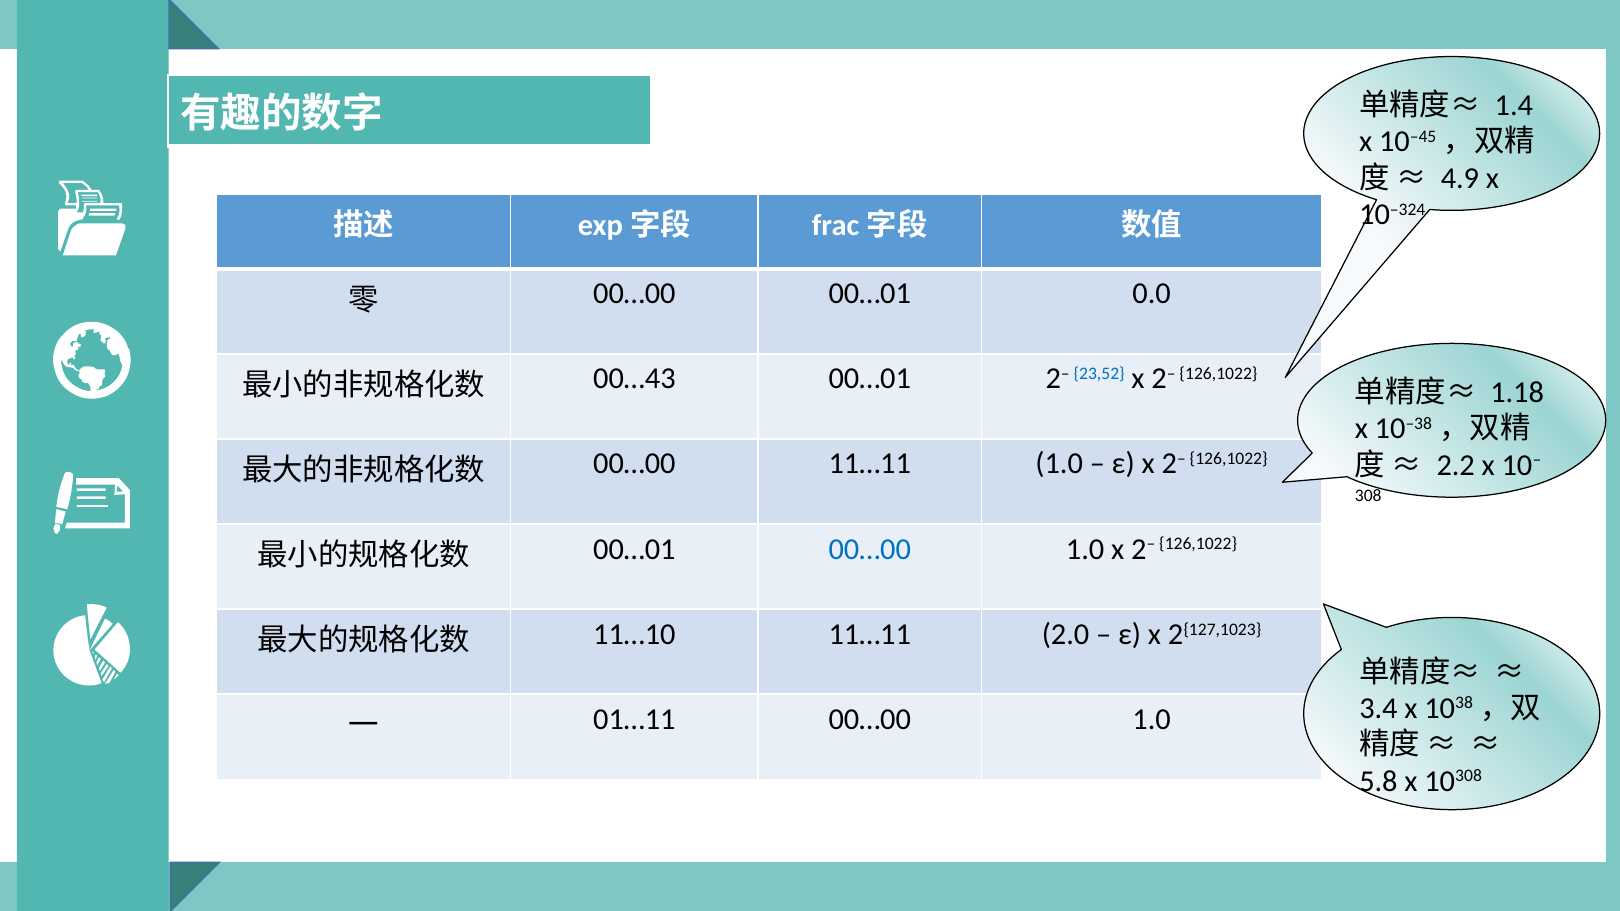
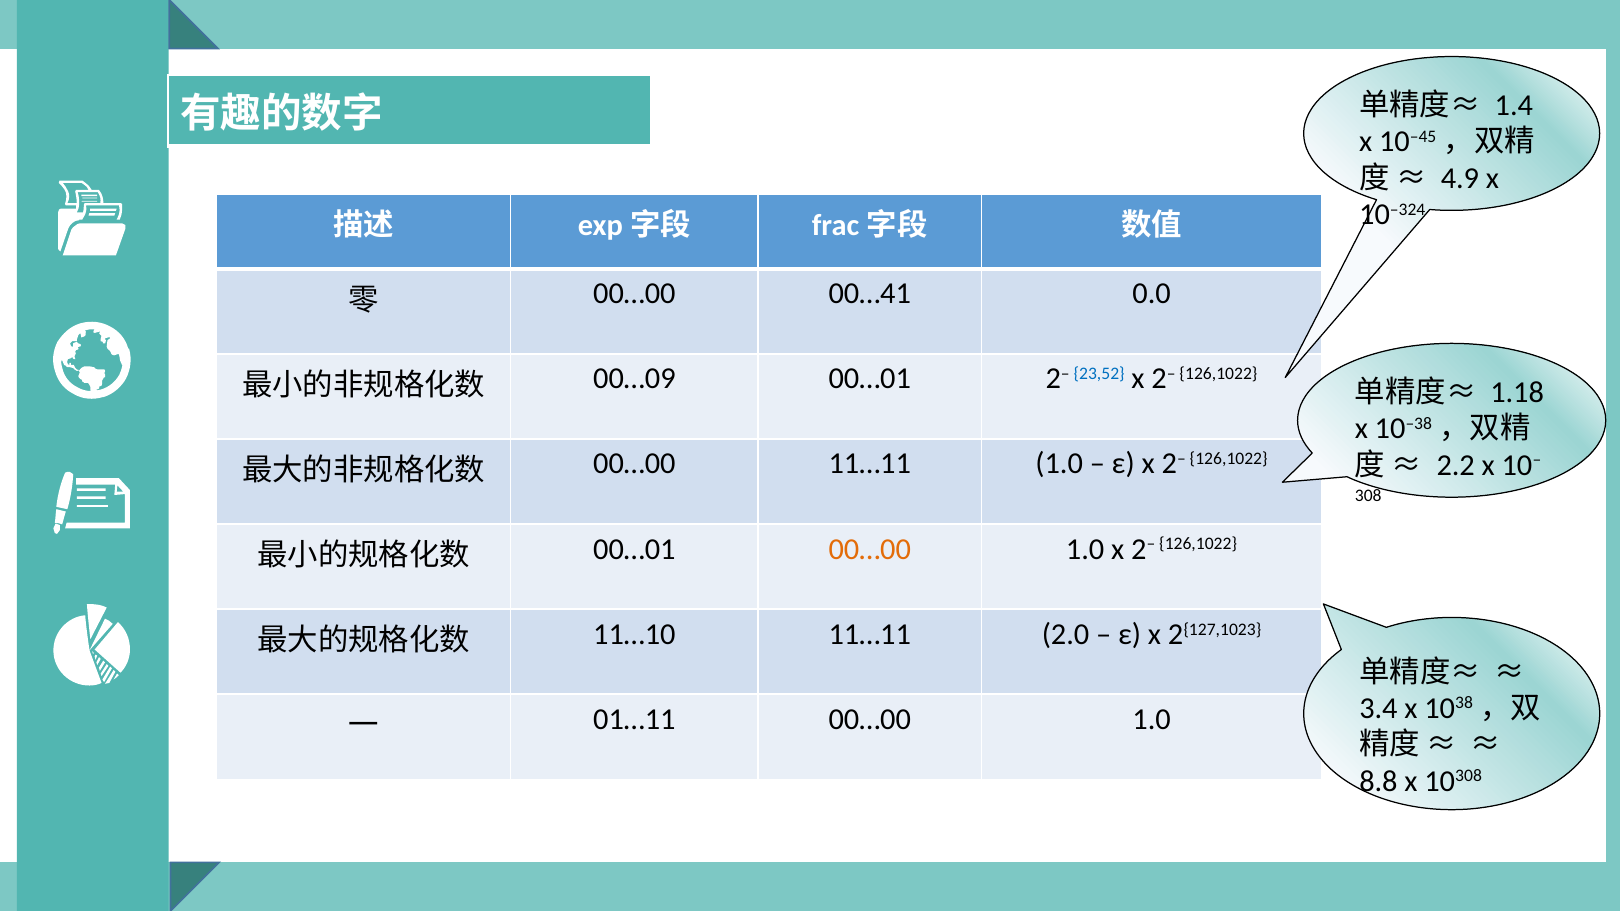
00…00 00…01: 00…01 -> 00…41
00…43: 00…43 -> 00…09
00…00 at (870, 549) colour: blue -> orange
5.8: 5.8 -> 8.8
